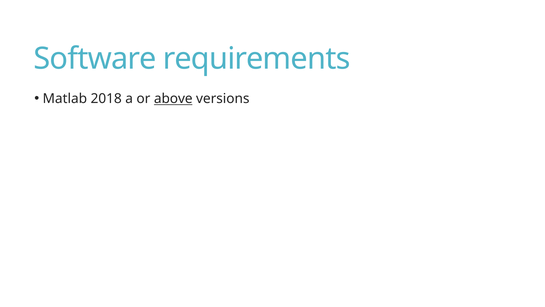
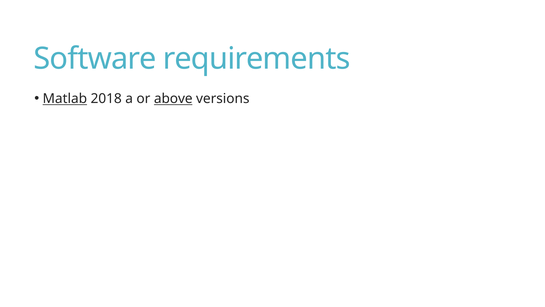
Matlab underline: none -> present
